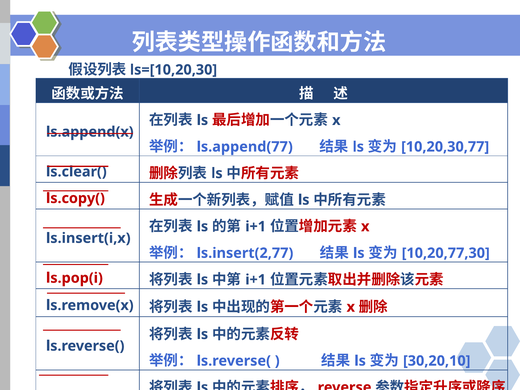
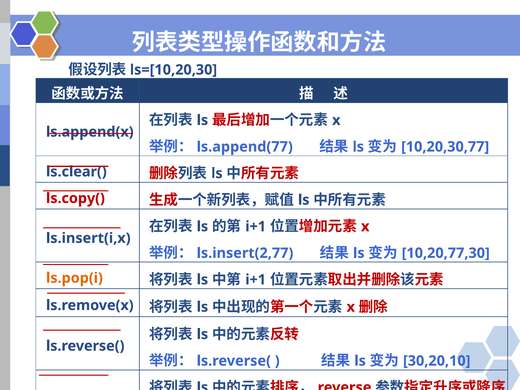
ls.pop(i colour: red -> orange
